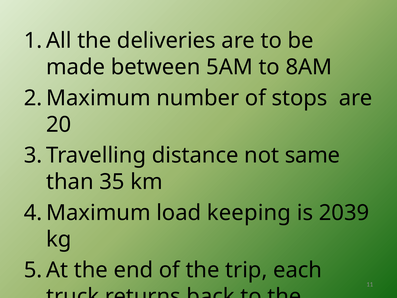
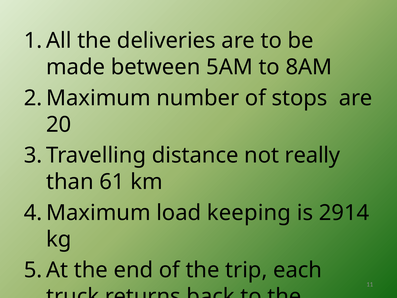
same: same -> really
35: 35 -> 61
2039: 2039 -> 2914
